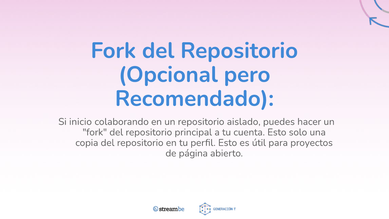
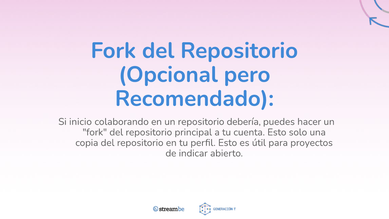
aislado: aislado -> debería
página: página -> indicar
